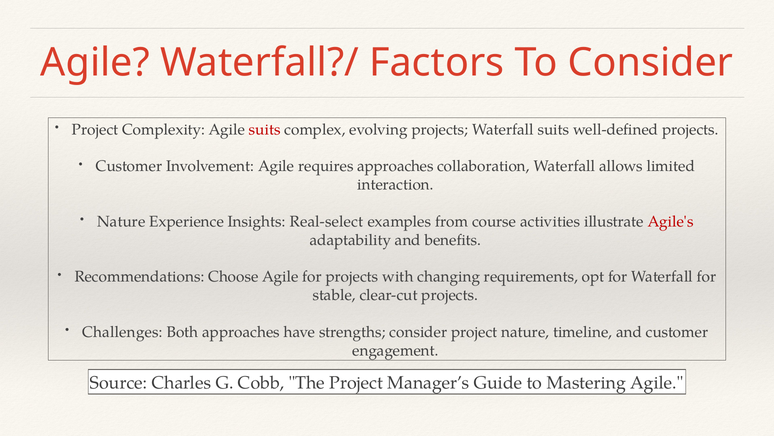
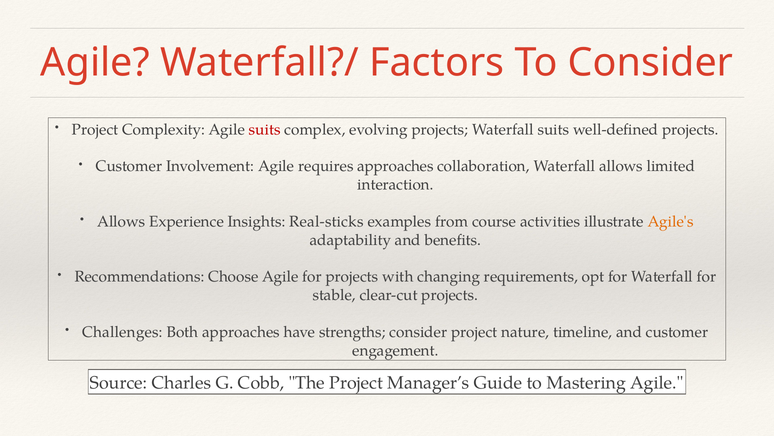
Nature at (121, 221): Nature -> Allows
Real-select: Real-select -> Real-sticks
Agile's colour: red -> orange
